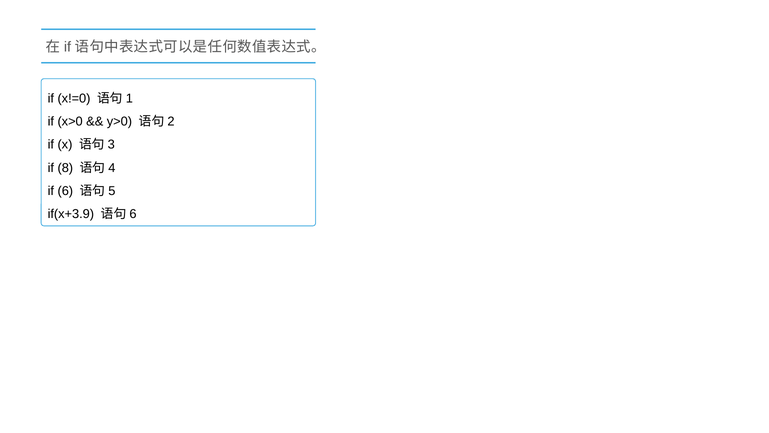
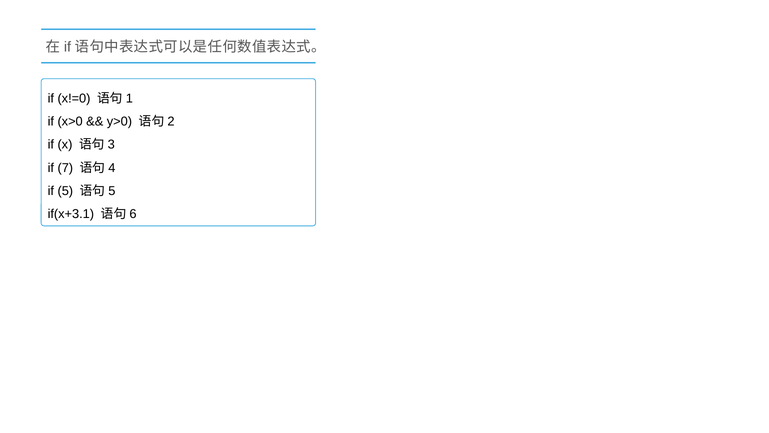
8: 8 -> 7
6: 6 -> 5
if(x+3.9: if(x+3.9 -> if(x+3.1
